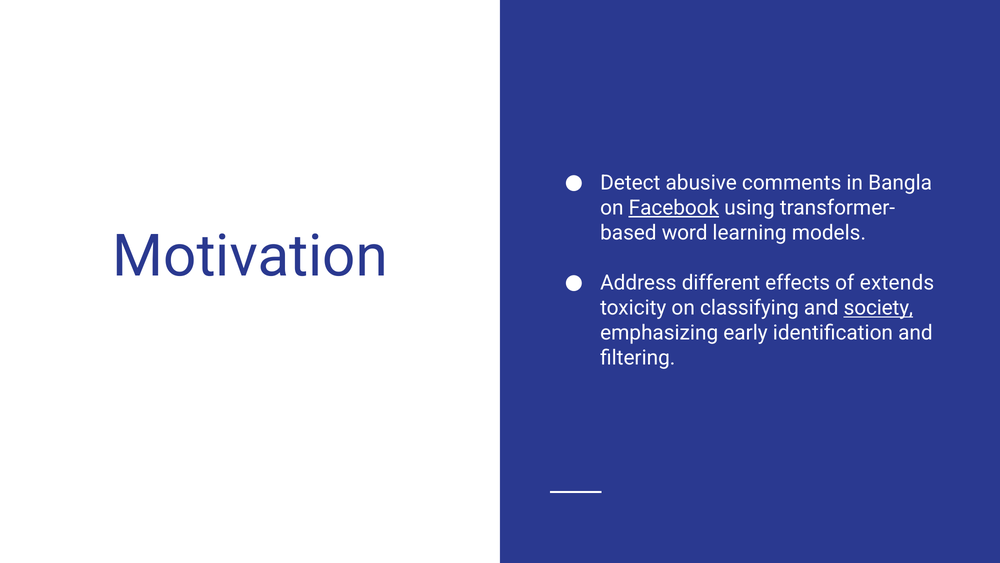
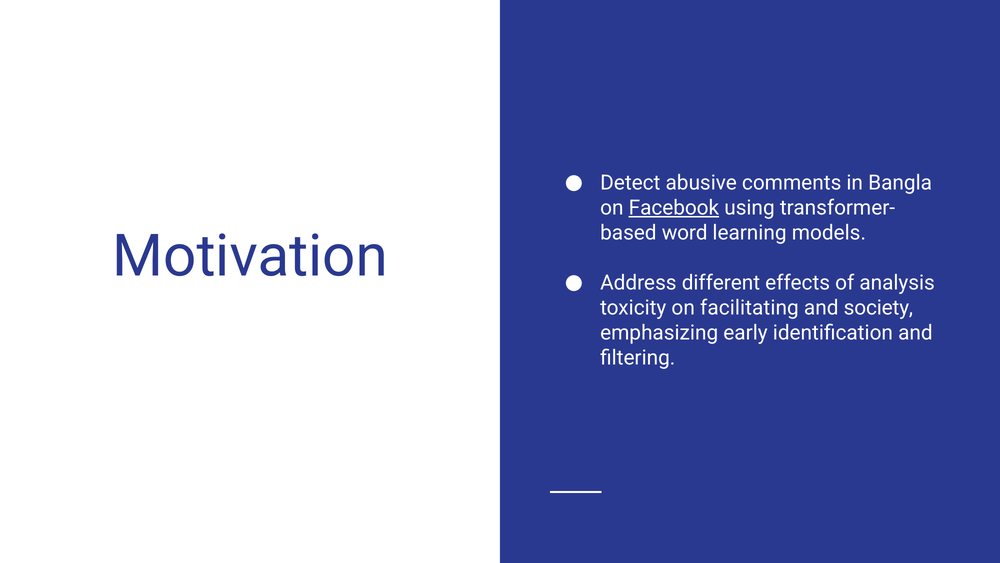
extends: extends -> analysis
classifying: classifying -> facilitating
society underline: present -> none
